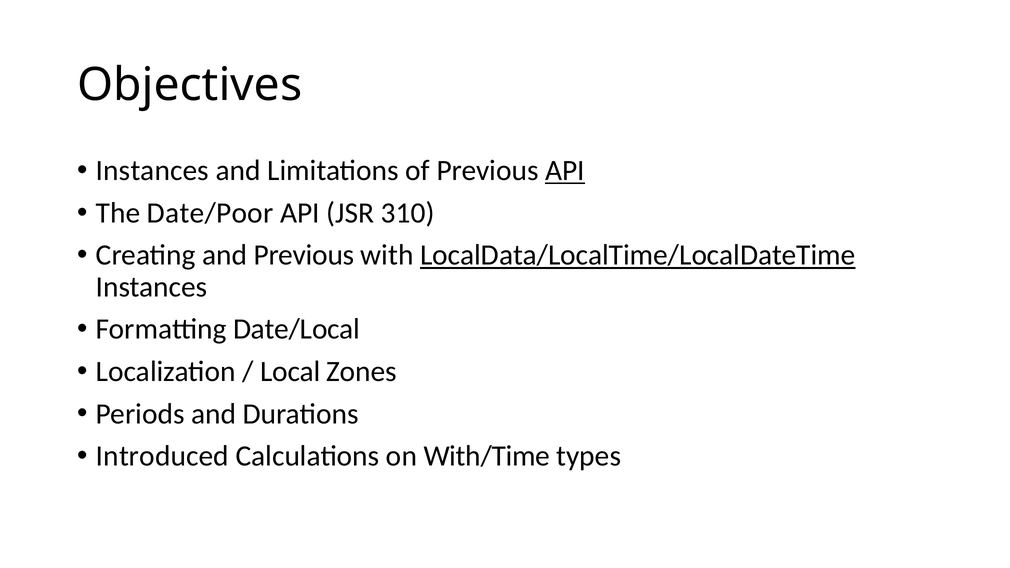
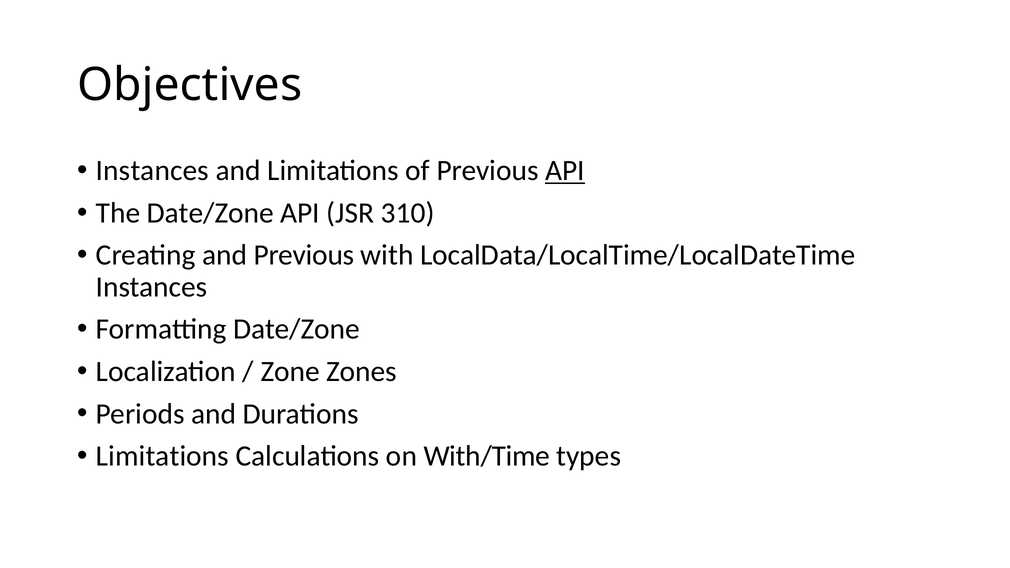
The Date/Poor: Date/Poor -> Date/Zone
LocalData/LocalTime/LocalDateTime underline: present -> none
Formatting Date/Local: Date/Local -> Date/Zone
Local: Local -> Zone
Introduced at (162, 456): Introduced -> Limitations
